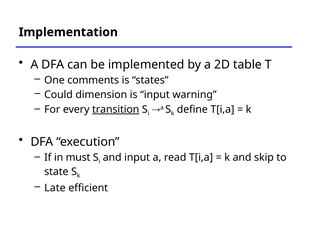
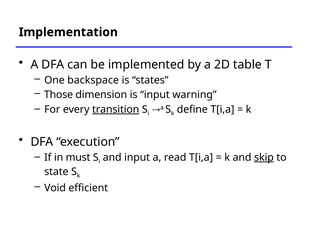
comments: comments -> backspace
Could: Could -> Those
skip underline: none -> present
Late: Late -> Void
